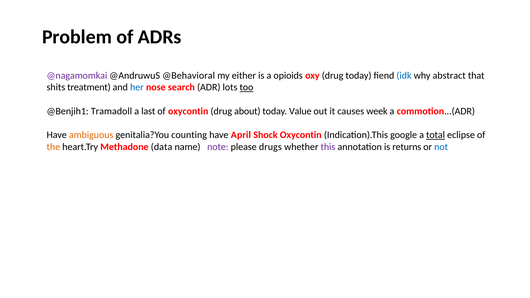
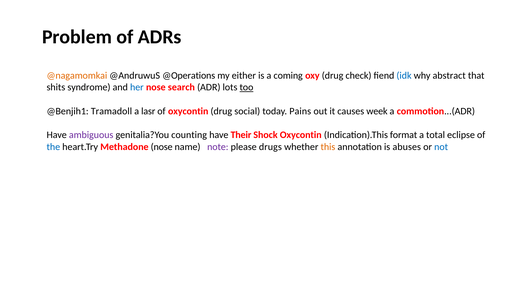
@nagamomkai colour: purple -> orange
@Behavioral: @Behavioral -> @Operations
opioids: opioids -> coming
drug today: today -> check
treatment: treatment -> syndrome
last: last -> lasr
about: about -> social
Value: Value -> Pains
ambiguous colour: orange -> purple
April: April -> Their
google: google -> format
total underline: present -> none
the colour: orange -> blue
Methadone data: data -> nose
this colour: purple -> orange
returns: returns -> abuses
